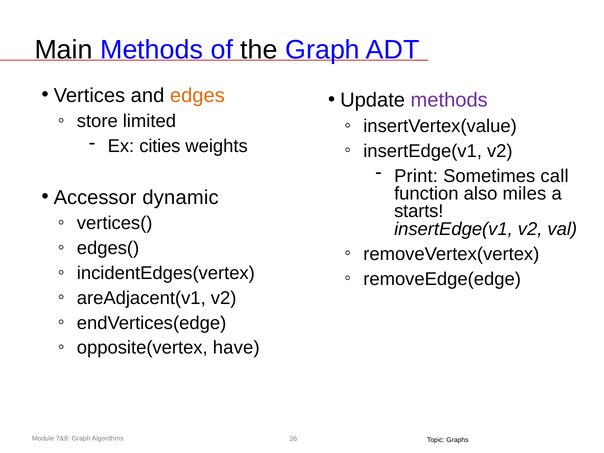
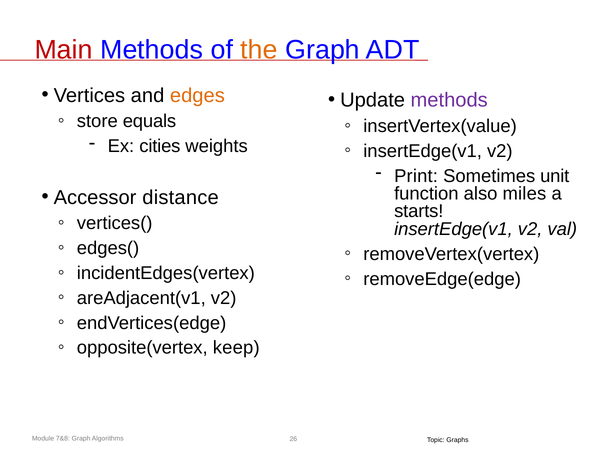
Main colour: black -> red
the colour: black -> orange
limited: limited -> equals
call: call -> unit
dynamic: dynamic -> distance
have: have -> keep
